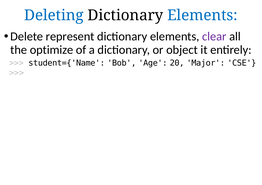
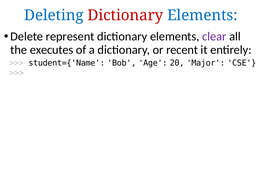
Dictionary at (125, 15) colour: black -> red
optimize: optimize -> executes
object: object -> recent
